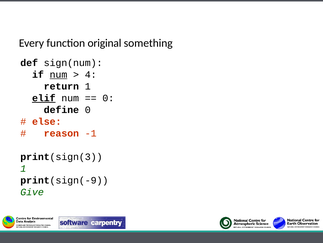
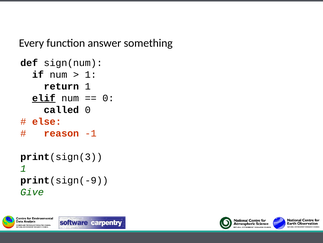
original: original -> answer
num at (58, 74) underline: present -> none
4 at (91, 74): 4 -> 1
define: define -> called
